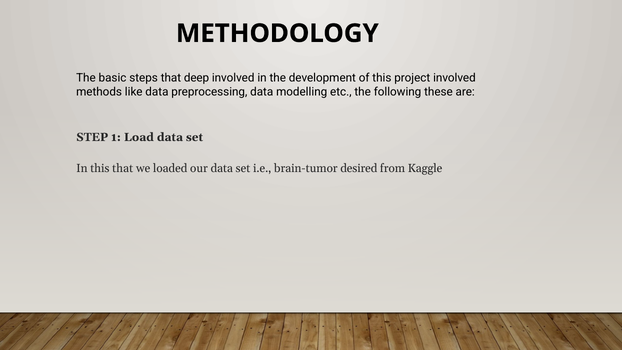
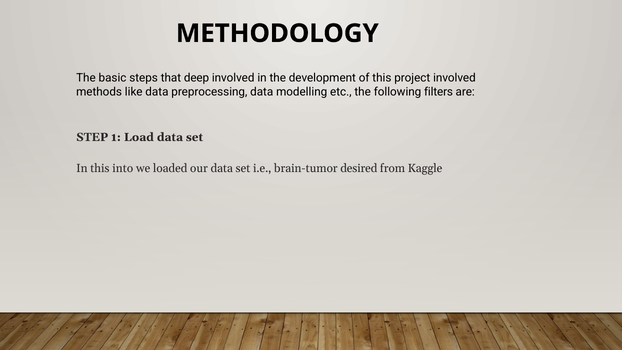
these: these -> filters
this that: that -> into
